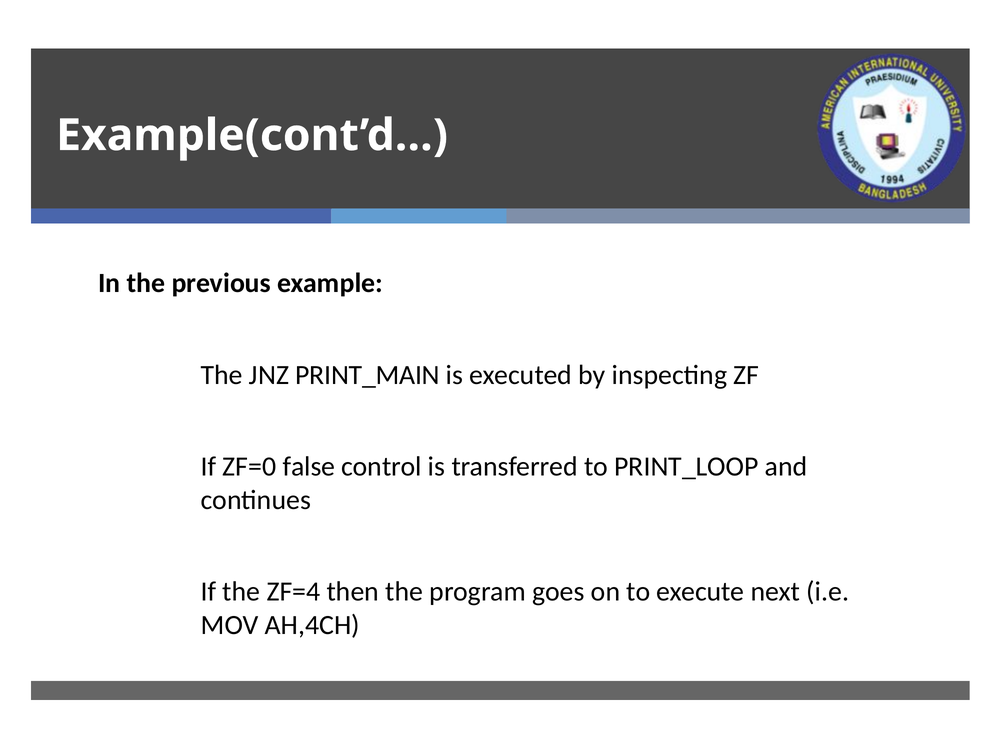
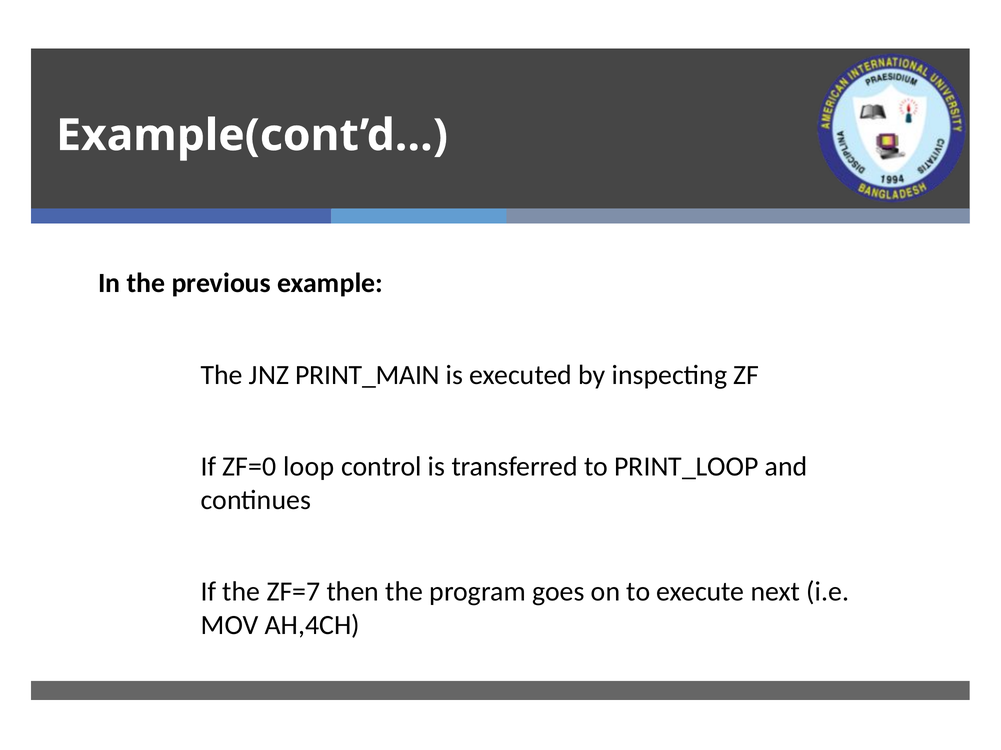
false: false -> loop
ZF=4: ZF=4 -> ZF=7
